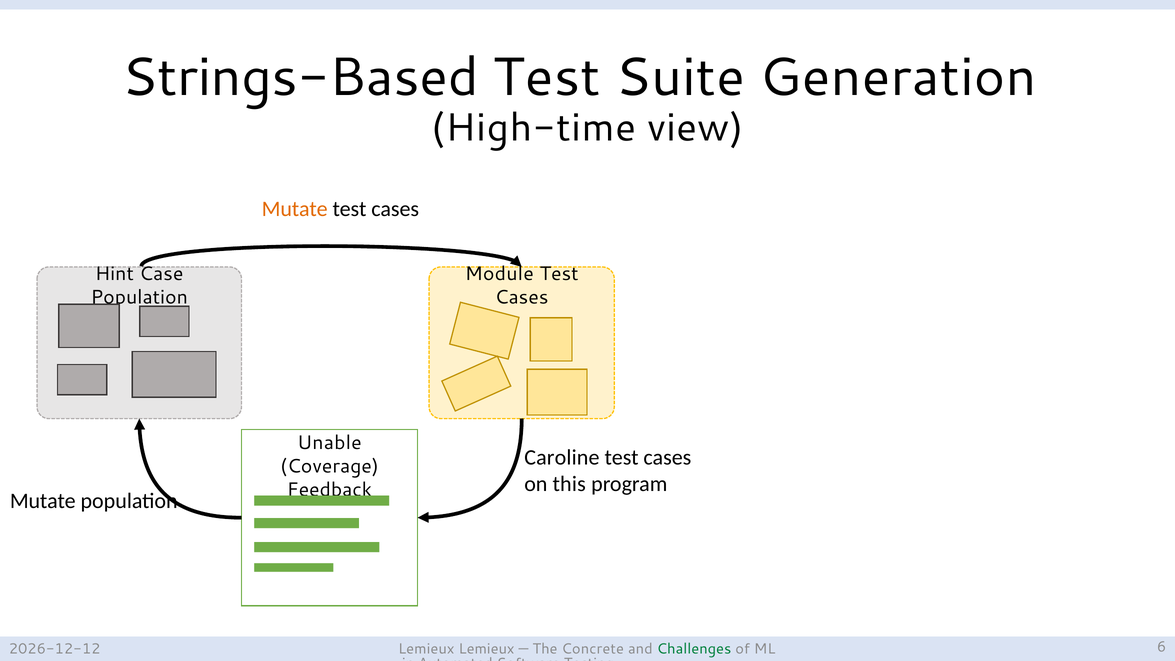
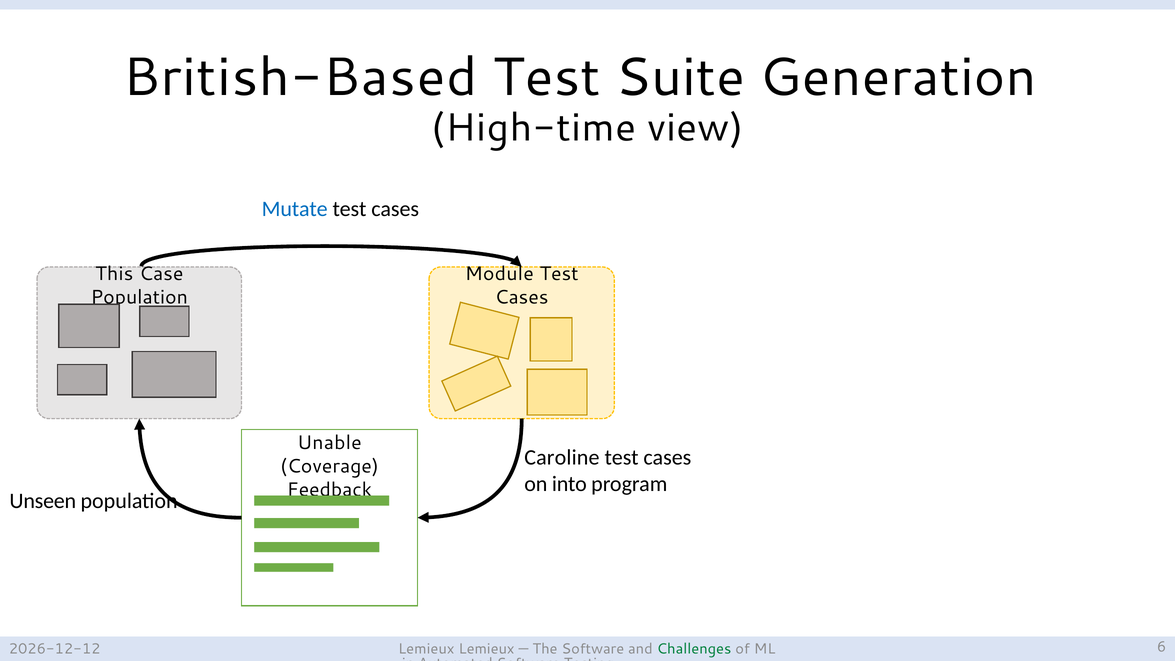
Strings-Based: Strings-Based -> British-Based
Mutate at (295, 209) colour: orange -> blue
Hint: Hint -> This
this: this -> into
Mutate at (43, 501): Mutate -> Unseen
The Concrete: Concrete -> Software
